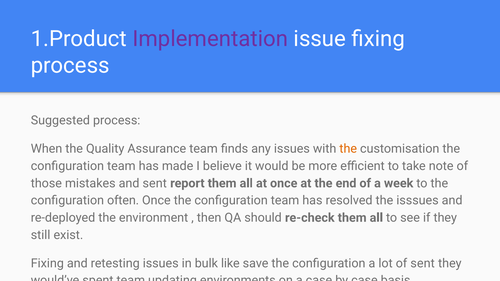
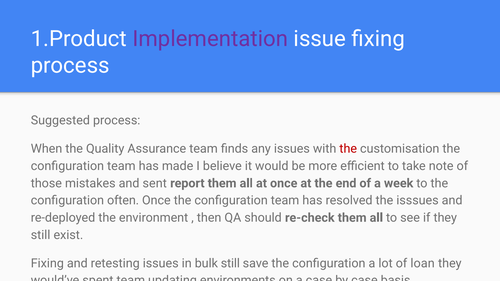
the at (348, 149) colour: orange -> red
bulk like: like -> still
of sent: sent -> loan
